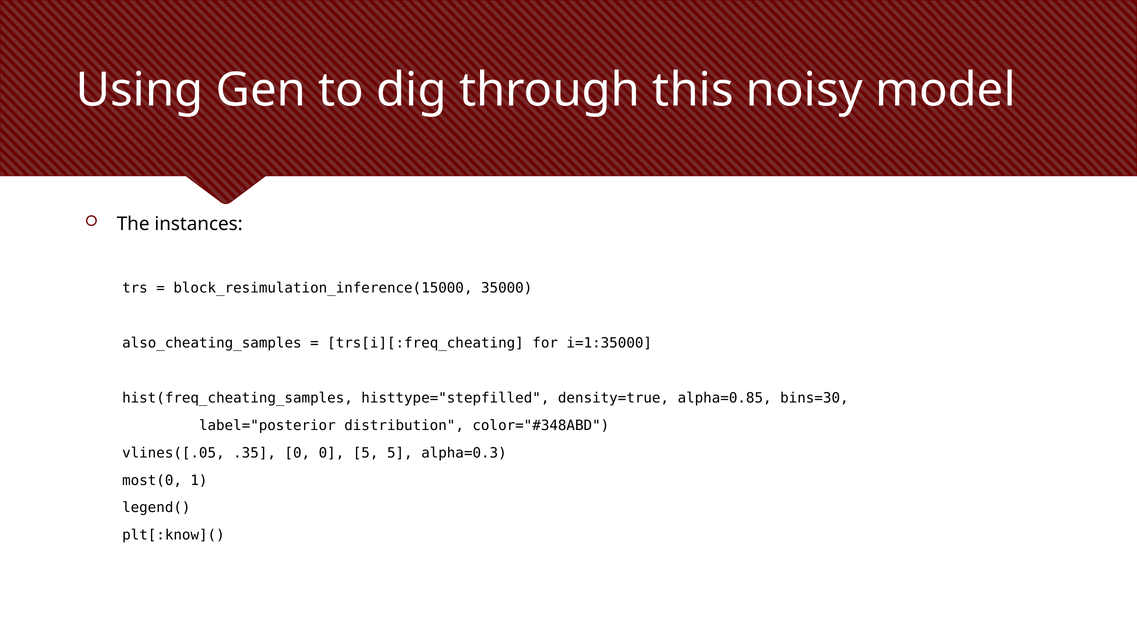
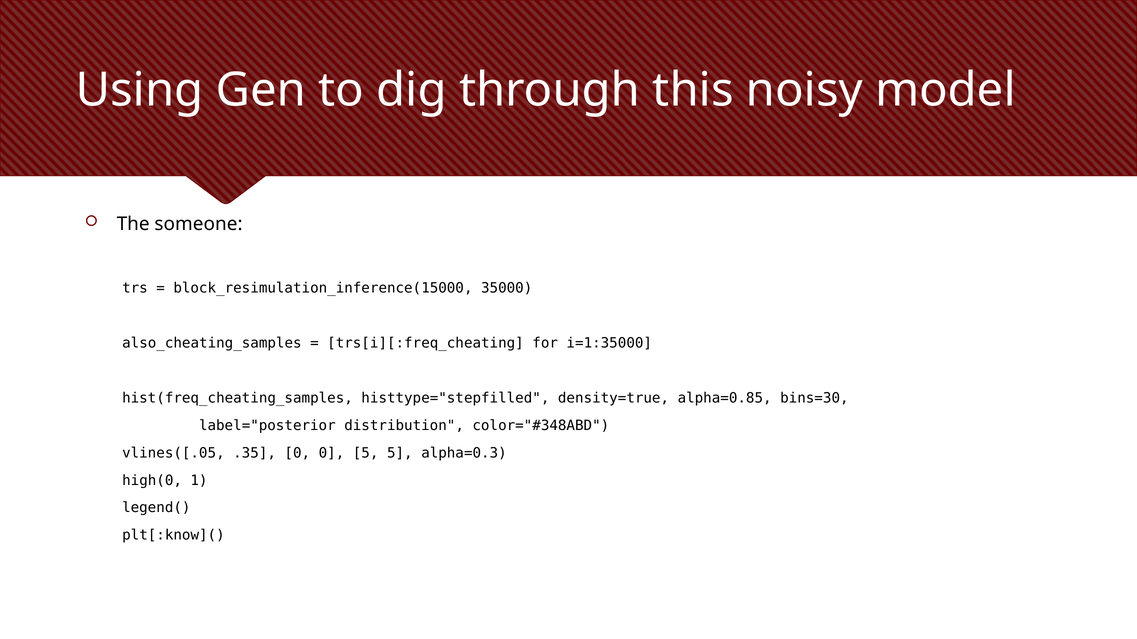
instances: instances -> someone
most(0: most(0 -> high(0
